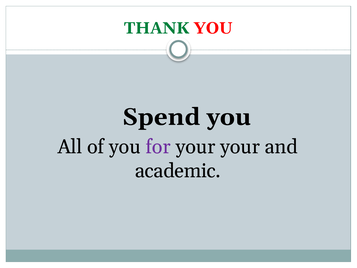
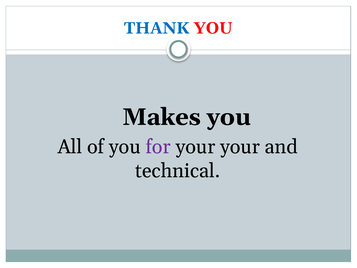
THANK colour: green -> blue
Spend: Spend -> Makes
academic: academic -> technical
